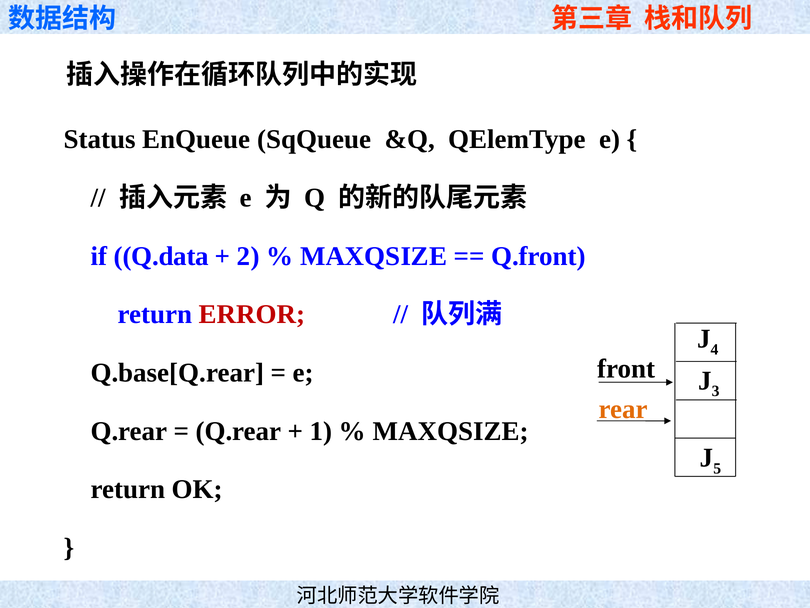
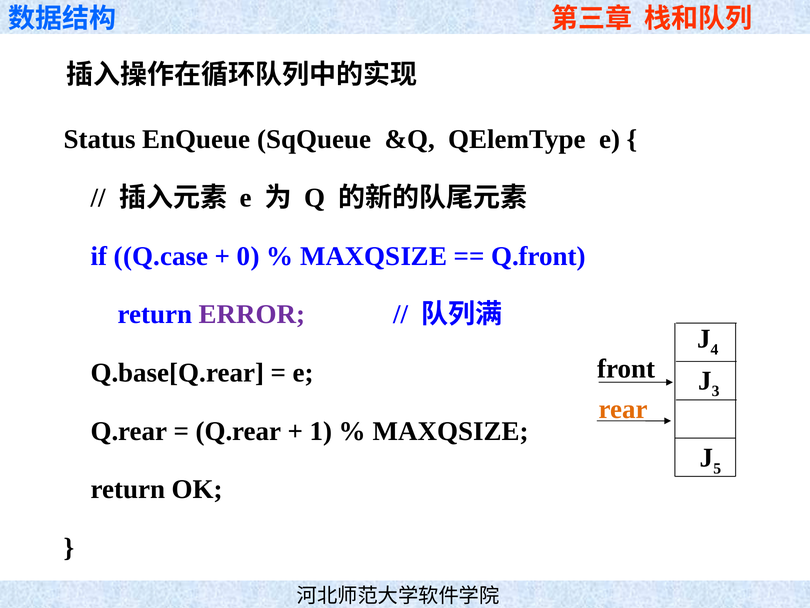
Q.data: Q.data -> Q.case
2: 2 -> 0
ERROR colour: red -> purple
